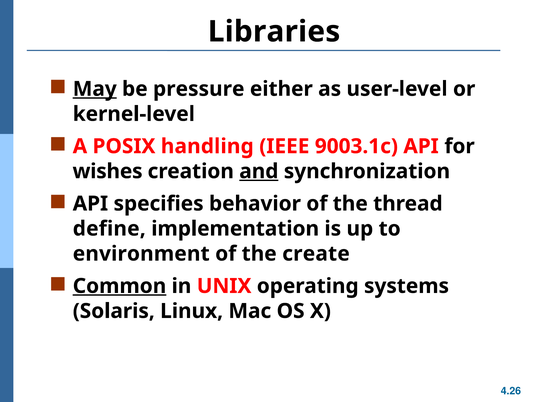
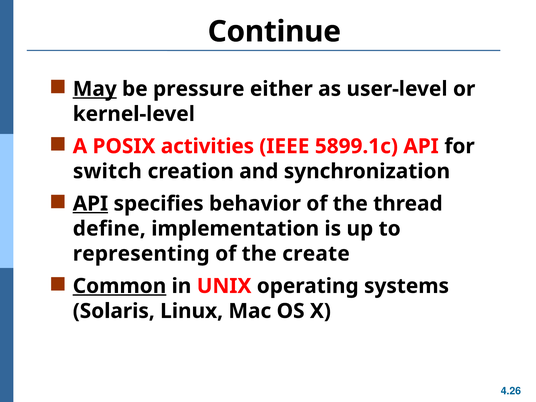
Libraries: Libraries -> Continue
handling: handling -> activities
9003.1c: 9003.1c -> 5899.1c
wishes: wishes -> switch
and underline: present -> none
API at (90, 204) underline: none -> present
environment: environment -> representing
